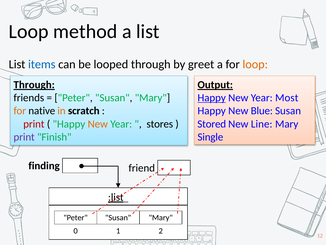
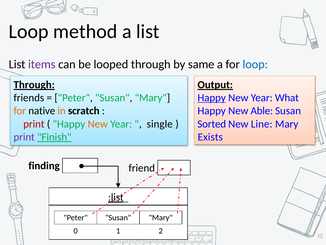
items colour: blue -> purple
greet: greet -> same
loop at (255, 64) colour: orange -> blue
Most: Most -> What
Blue: Blue -> Able
stores: stores -> single
Stored: Stored -> Sorted
Finish underline: none -> present
Single: Single -> Exists
